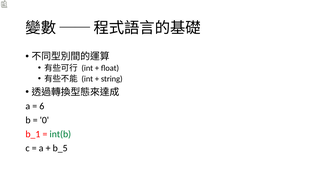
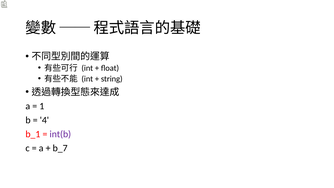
6: 6 -> 1
0: 0 -> 4
int(b colour: green -> purple
b_5: b_5 -> b_7
